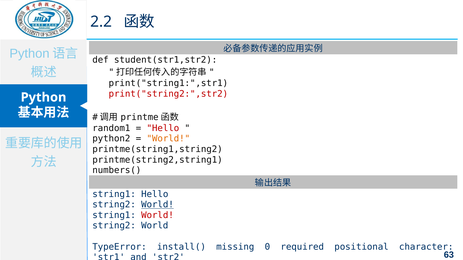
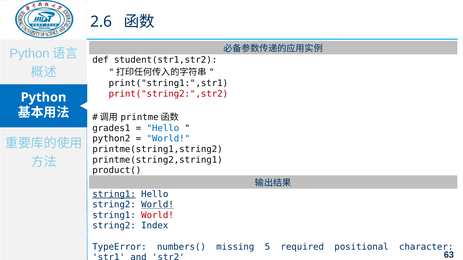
2.2: 2.2 -> 2.6
random1: random1 -> grades1
Hello at (163, 128) colour: red -> blue
World at (168, 139) colour: orange -> blue
numbers(: numbers( -> product(
string1 at (114, 194) underline: none -> present
World at (155, 226): World -> Index
install(: install( -> numbers(
0: 0 -> 5
